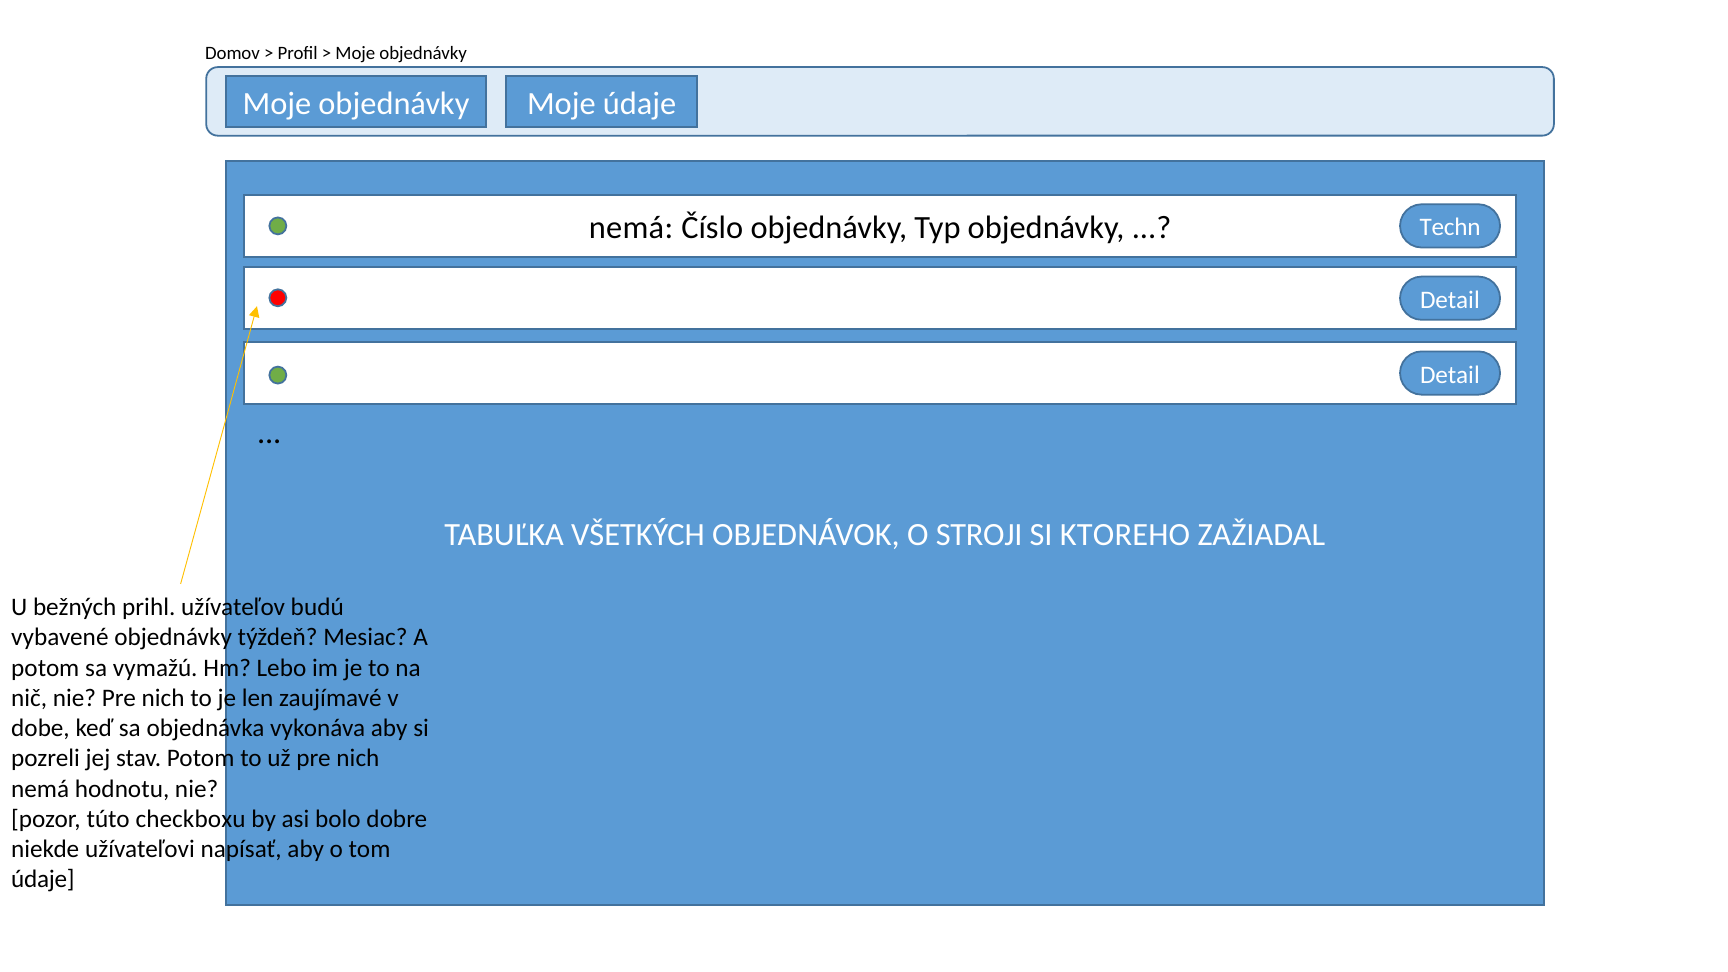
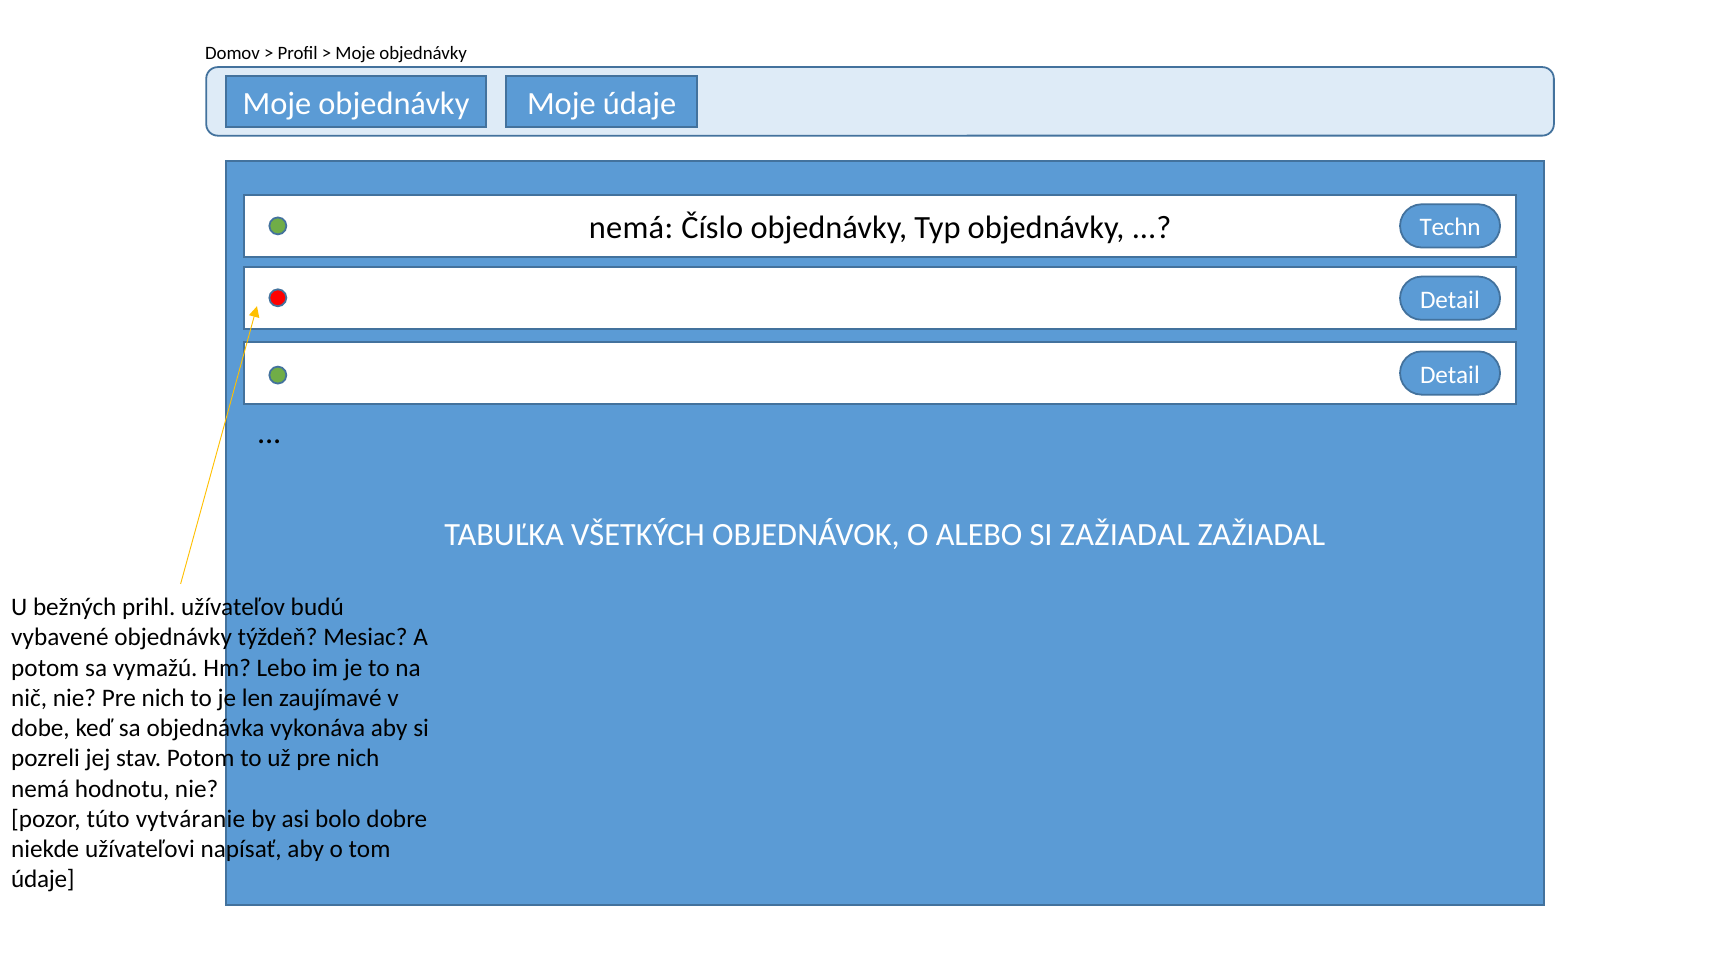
STROJI: STROJI -> ALEBO
SI KTOREHO: KTOREHO -> ZAŽIADAL
checkboxu: checkboxu -> vytváranie
